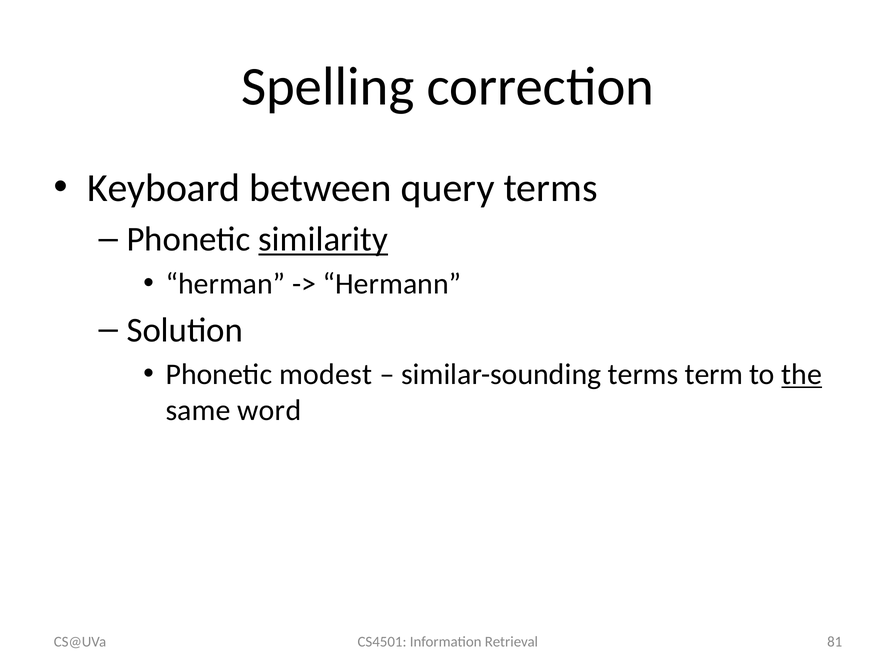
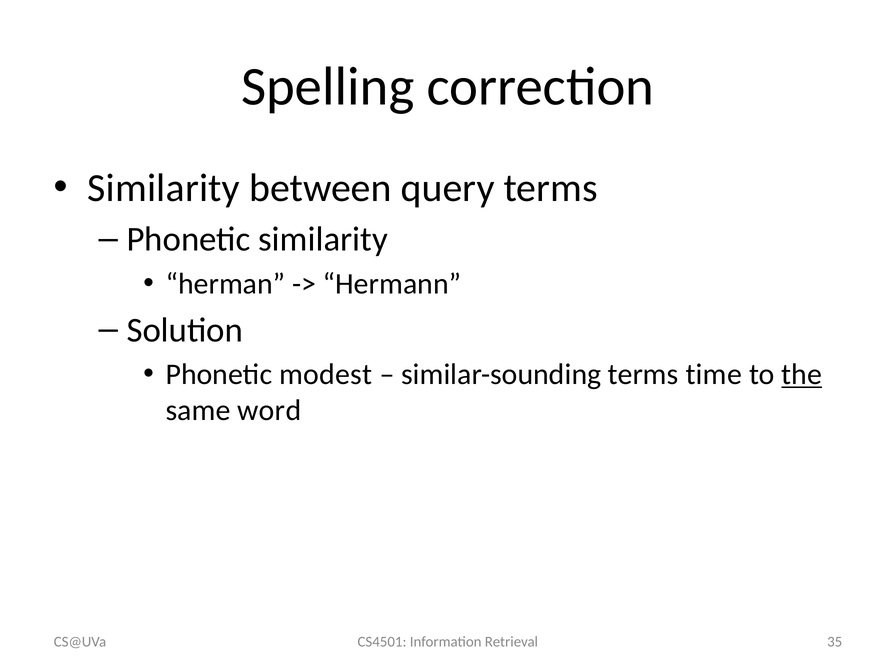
Keyboard at (164, 188): Keyboard -> Similarity
similarity at (323, 239) underline: present -> none
term: term -> time
81: 81 -> 35
